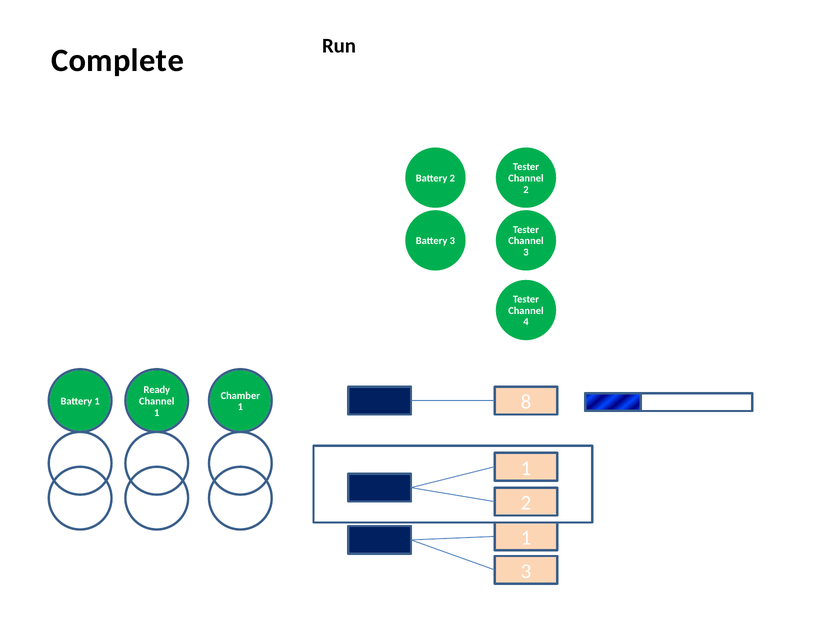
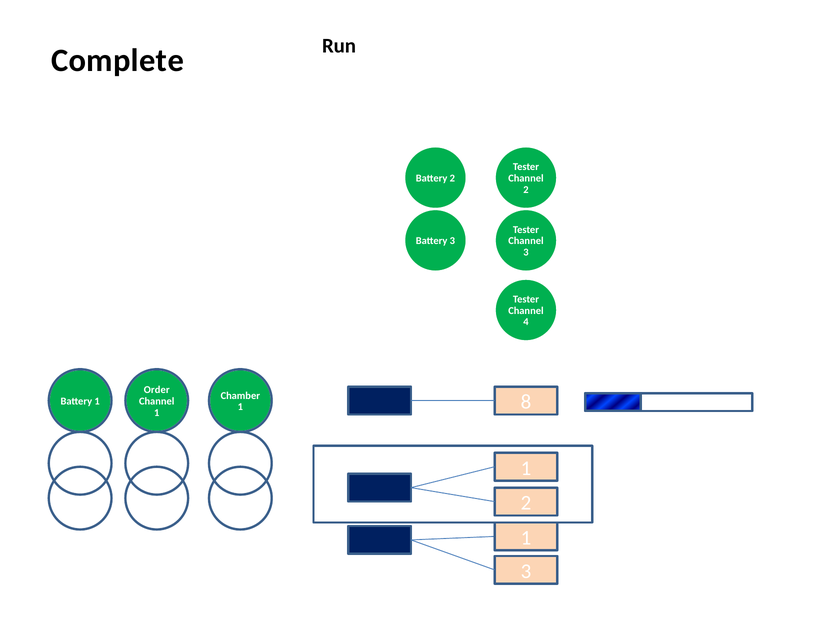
Ready: Ready -> Order
